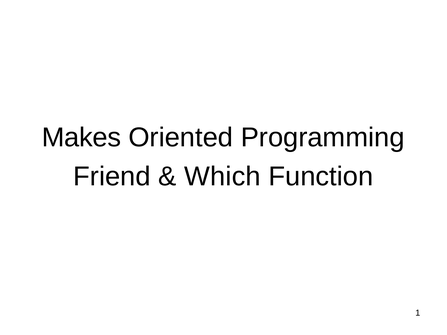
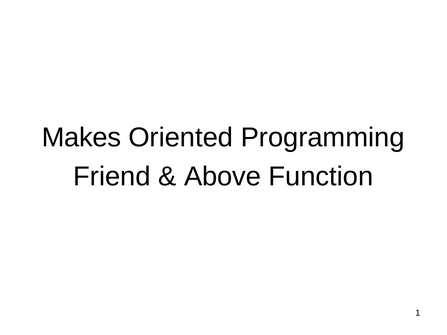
Which: Which -> Above
